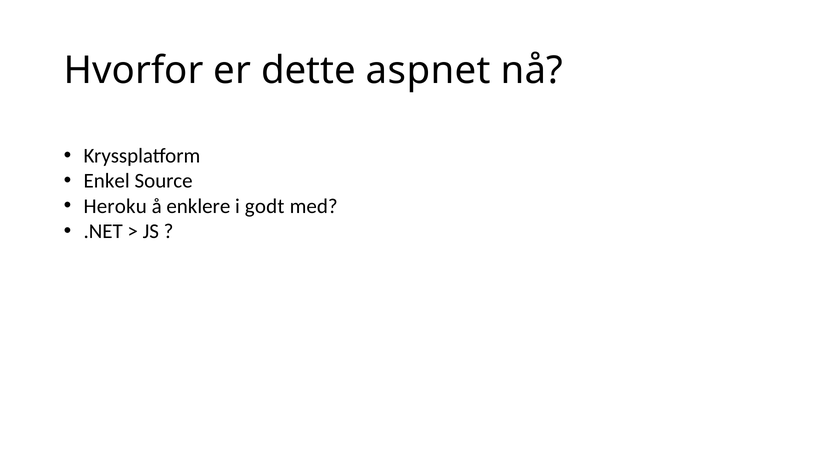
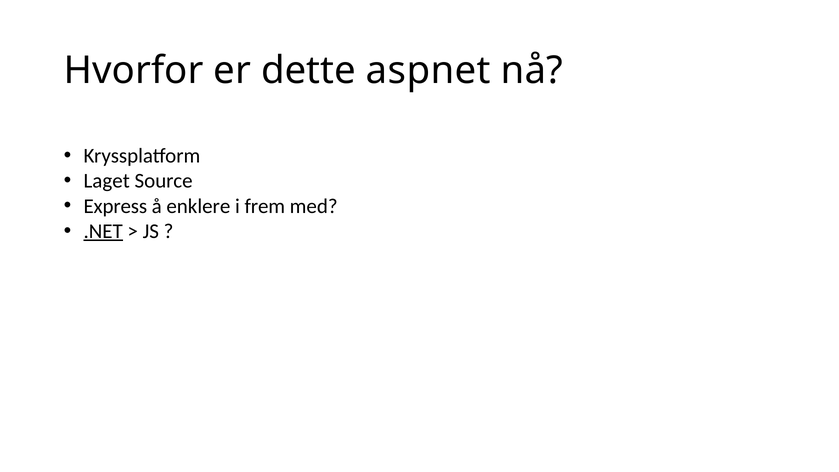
Enkel: Enkel -> Laget
Heroku: Heroku -> Express
godt: godt -> frem
.NET underline: none -> present
